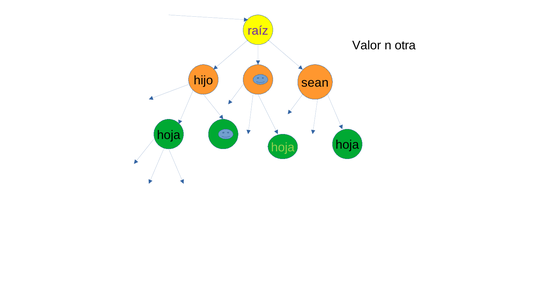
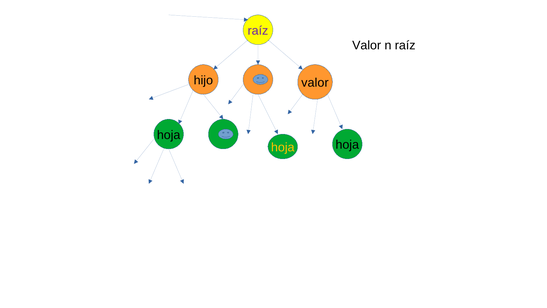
n otra: otra -> raíz
hijo sean: sean -> valor
hoja at (283, 147) colour: light green -> yellow
